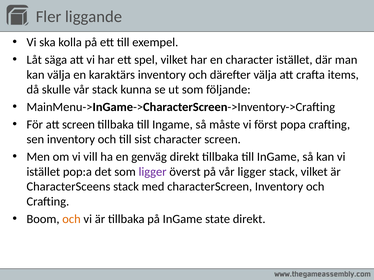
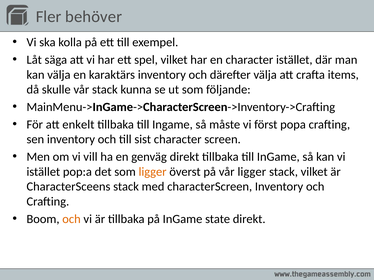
liggande: liggande -> behöver
att screen: screen -> enkelt
ligger at (153, 172) colour: purple -> orange
